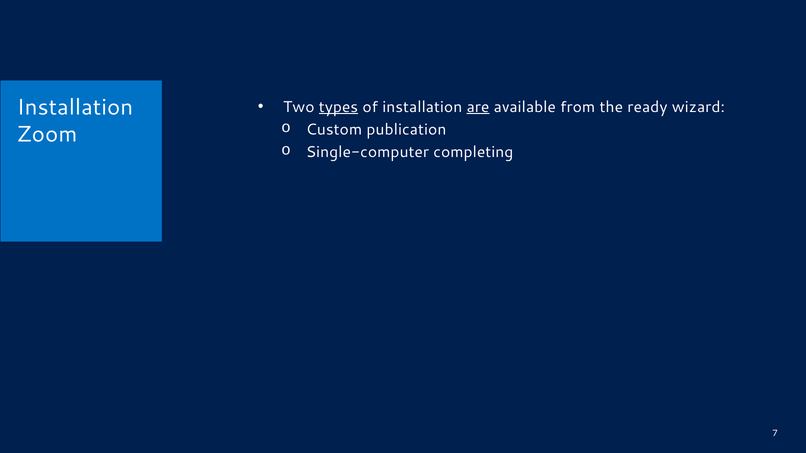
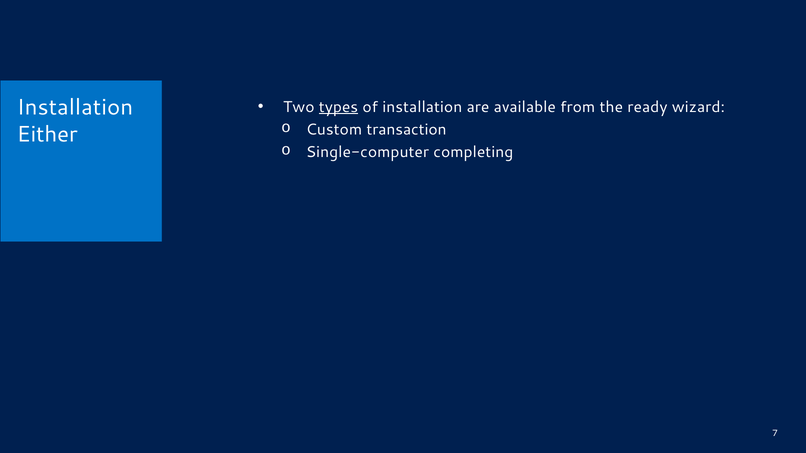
are underline: present -> none
publication: publication -> transaction
Zoom: Zoom -> Either
